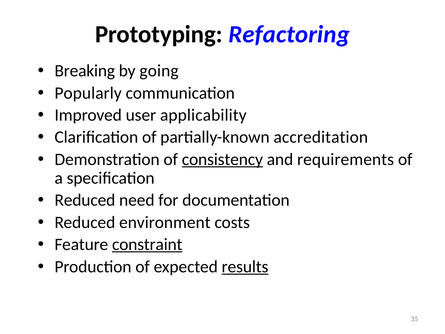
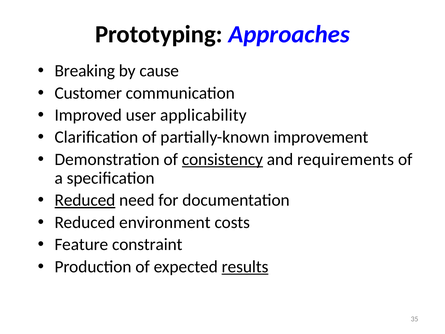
Refactoring: Refactoring -> Approaches
going: going -> cause
Popularly: Popularly -> Customer
accreditation: accreditation -> improvement
Reduced at (85, 200) underline: none -> present
constraint underline: present -> none
